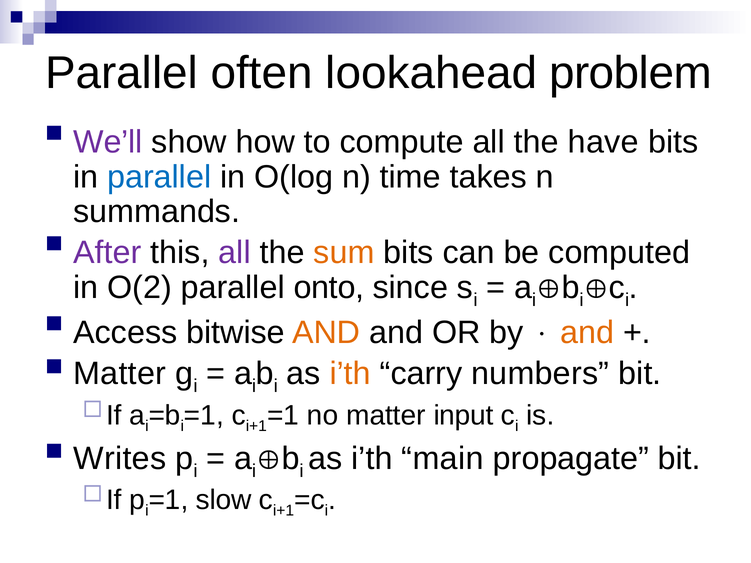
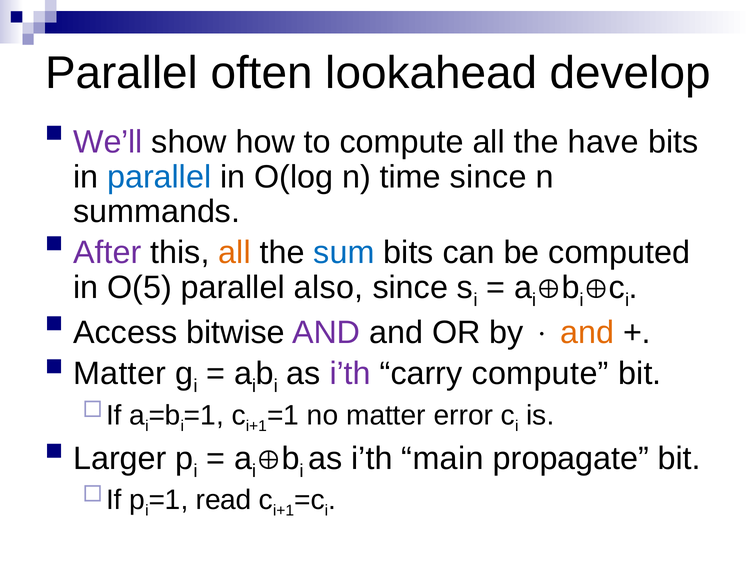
problem: problem -> develop
time takes: takes -> since
all at (235, 253) colour: purple -> orange
sum colour: orange -> blue
O(2: O(2 -> O(5
onto: onto -> also
AND at (326, 333) colour: orange -> purple
i’th at (350, 374) colour: orange -> purple
carry numbers: numbers -> compute
input: input -> error
Writes: Writes -> Larger
slow: slow -> read
